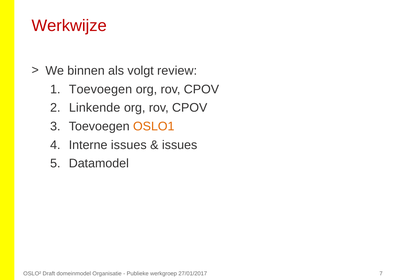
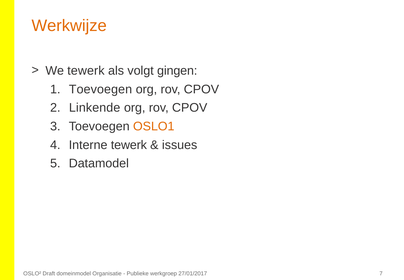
Werkwijze colour: red -> orange
We binnen: binnen -> tewerk
review: review -> gingen
Interne issues: issues -> tewerk
